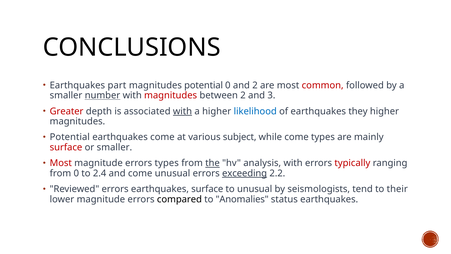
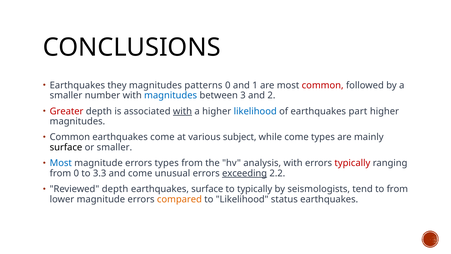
part: part -> they
magnitudes potential: potential -> patterns
and 2: 2 -> 1
number underline: present -> none
magnitudes at (171, 95) colour: red -> blue
between 2: 2 -> 3
3: 3 -> 2
they: they -> part
Potential at (70, 137): Potential -> Common
surface at (66, 147) colour: red -> black
Most at (61, 163) colour: red -> blue
the underline: present -> none
2.4: 2.4 -> 3.3
Reviewed errors: errors -> depth
to unusual: unusual -> typically
to their: their -> from
compared colour: black -> orange
to Anomalies: Anomalies -> Likelihood
